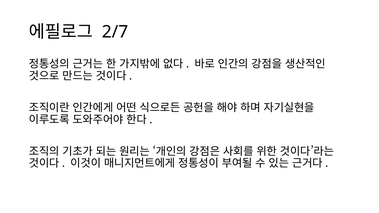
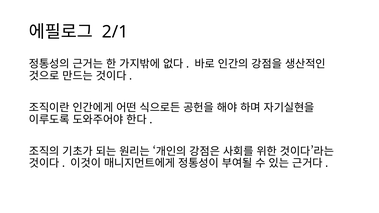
2/7: 2/7 -> 2/1
